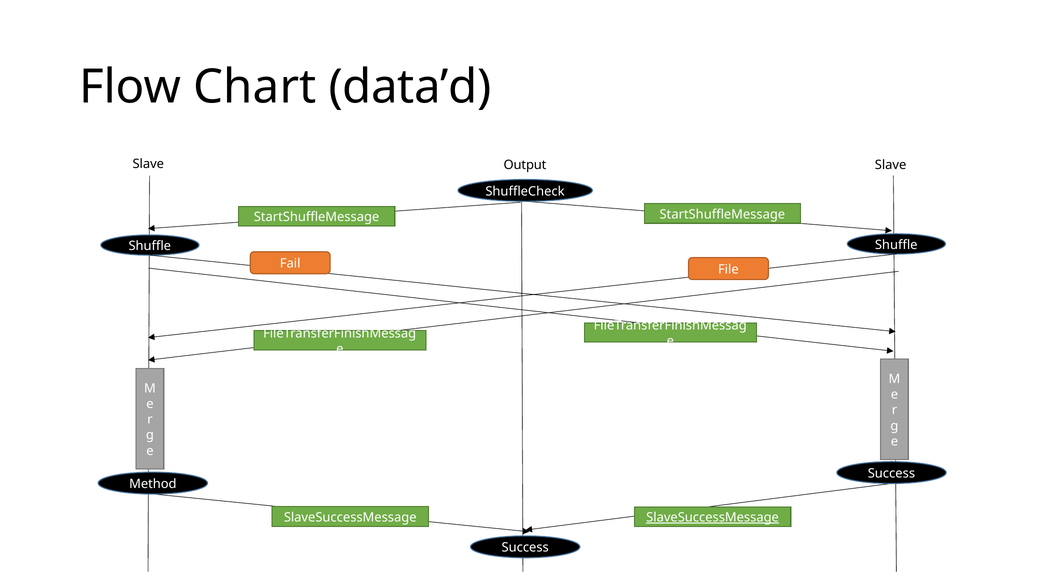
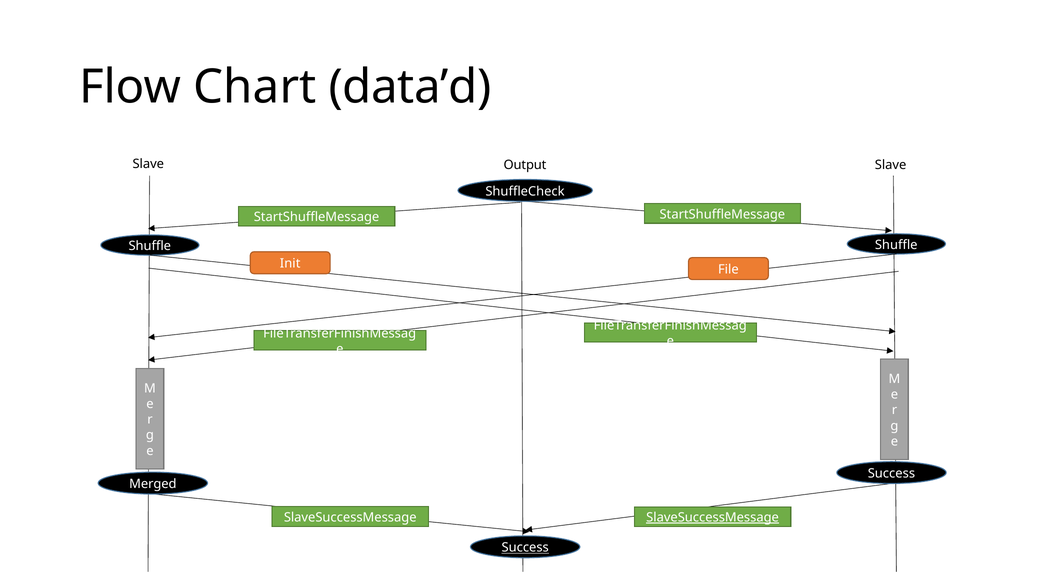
Fail: Fail -> Init
Method: Method -> Merged
Success at (525, 548) underline: none -> present
